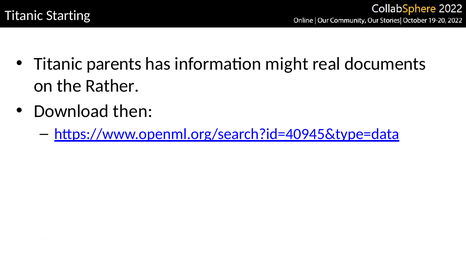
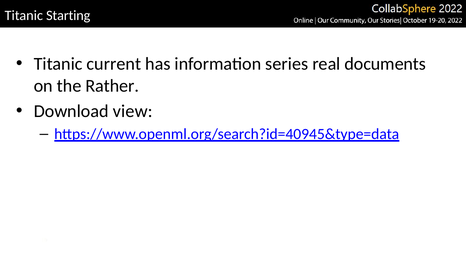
parents: parents -> current
might: might -> series
then: then -> view
